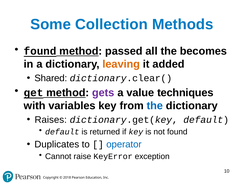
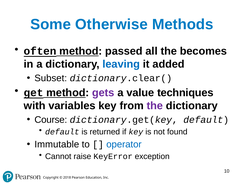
Collection: Collection -> Otherwise
found at (40, 51): found -> often
leaving colour: orange -> blue
Shared: Shared -> Subset
the at (155, 106) colour: blue -> purple
Raises: Raises -> Course
Duplicates: Duplicates -> Immutable
